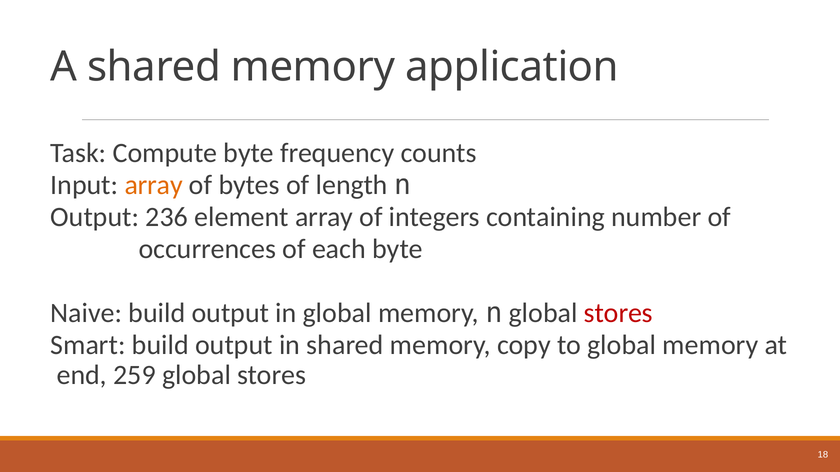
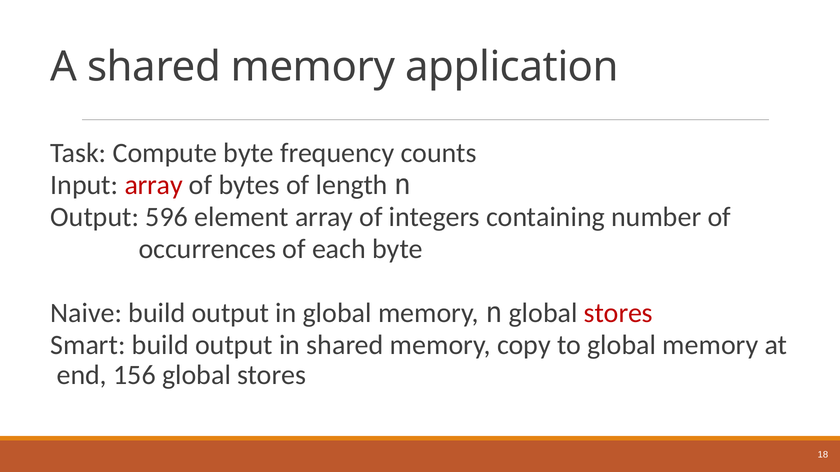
array at (154, 185) colour: orange -> red
236: 236 -> 596
259: 259 -> 156
